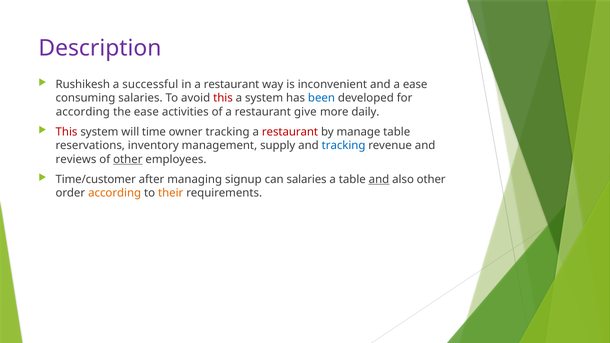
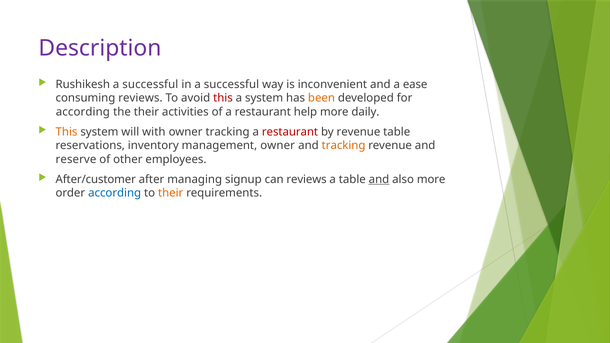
in a restaurant: restaurant -> successful
consuming salaries: salaries -> reviews
been colour: blue -> orange
the ease: ease -> their
give: give -> help
This at (67, 132) colour: red -> orange
time: time -> with
by manage: manage -> revenue
management supply: supply -> owner
tracking at (344, 146) colour: blue -> orange
reviews: reviews -> reserve
other at (128, 159) underline: present -> none
Time/customer: Time/customer -> After/customer
can salaries: salaries -> reviews
also other: other -> more
according at (115, 193) colour: orange -> blue
